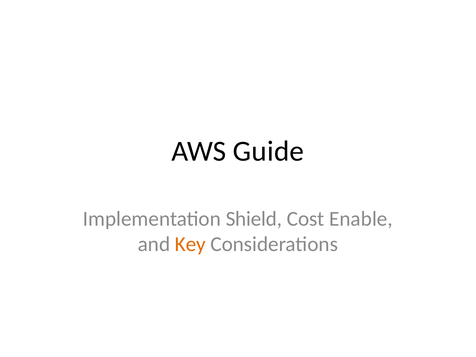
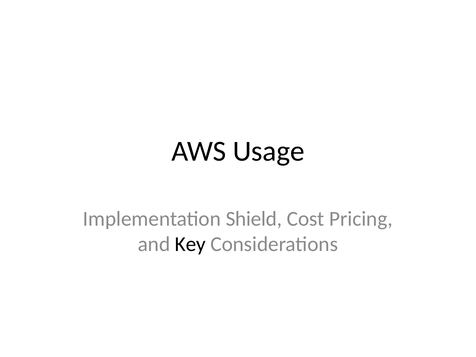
Guide: Guide -> Usage
Enable: Enable -> Pricing
Key colour: orange -> black
